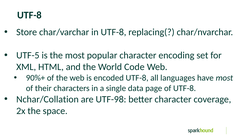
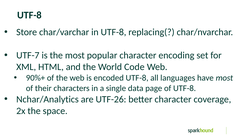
UTF-5: UTF-5 -> UTF-7
Nchar/Collation: Nchar/Collation -> Nchar/Analytics
UTF-98: UTF-98 -> UTF-26
